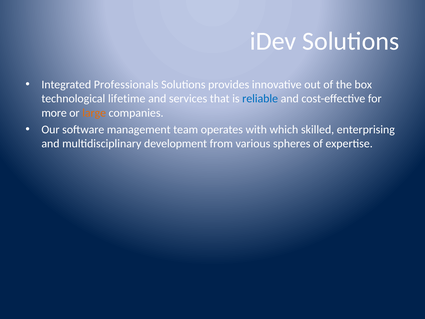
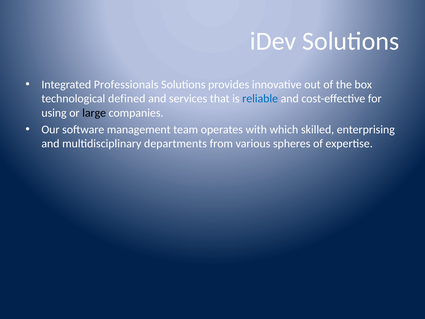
lifetime: lifetime -> defined
more: more -> using
large colour: orange -> black
development: development -> departments
